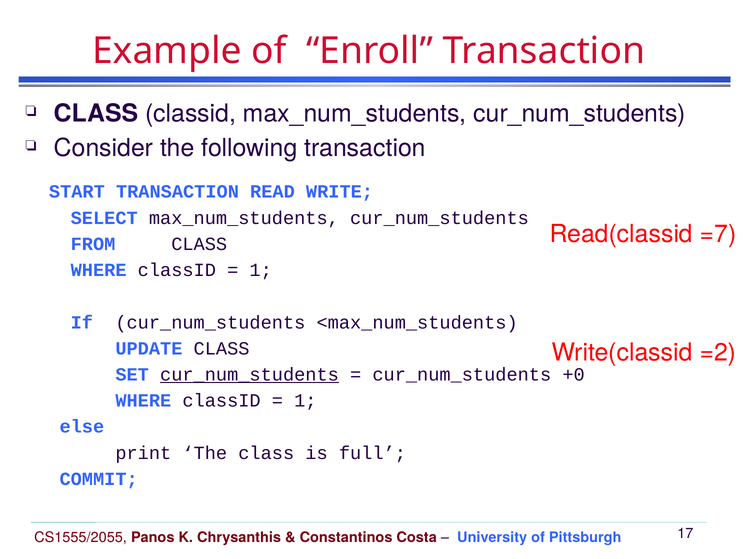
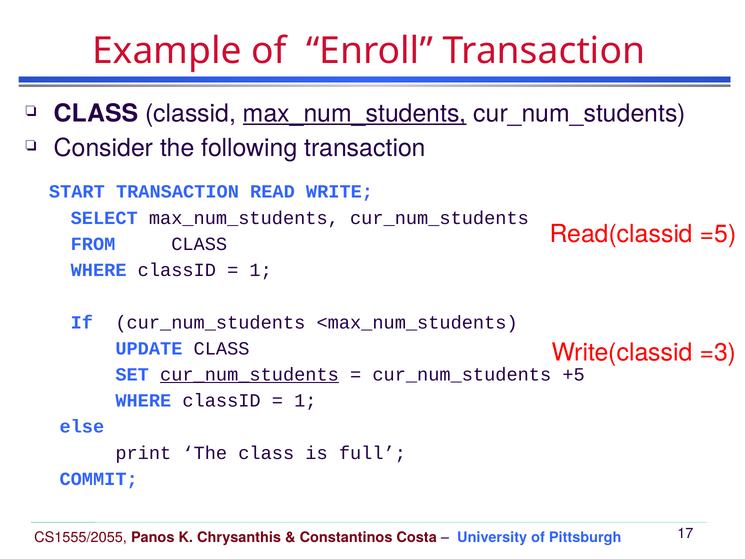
max_num_students at (355, 113) underline: none -> present
=7: =7 -> =5
=2: =2 -> =3
+0: +0 -> +5
